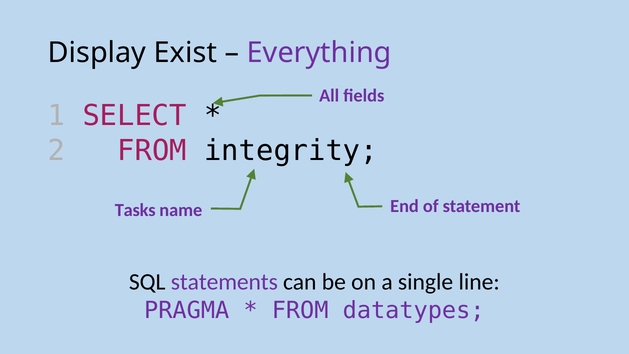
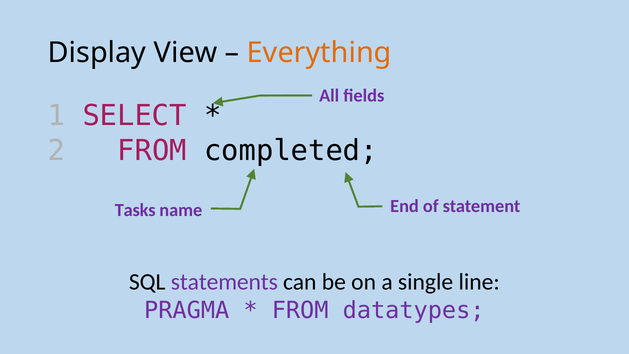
Exist: Exist -> View
Everything colour: purple -> orange
integrity: integrity -> completed
